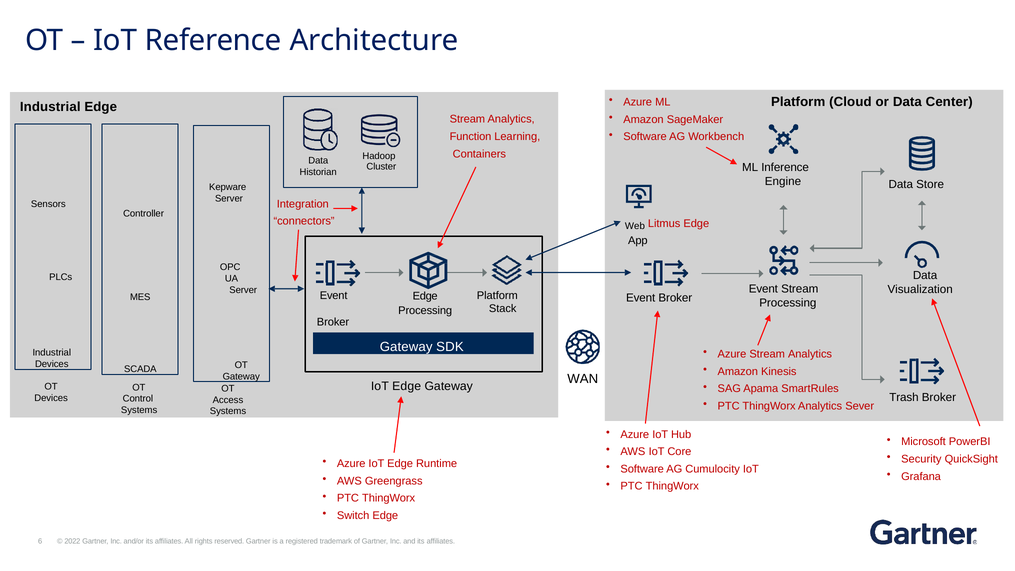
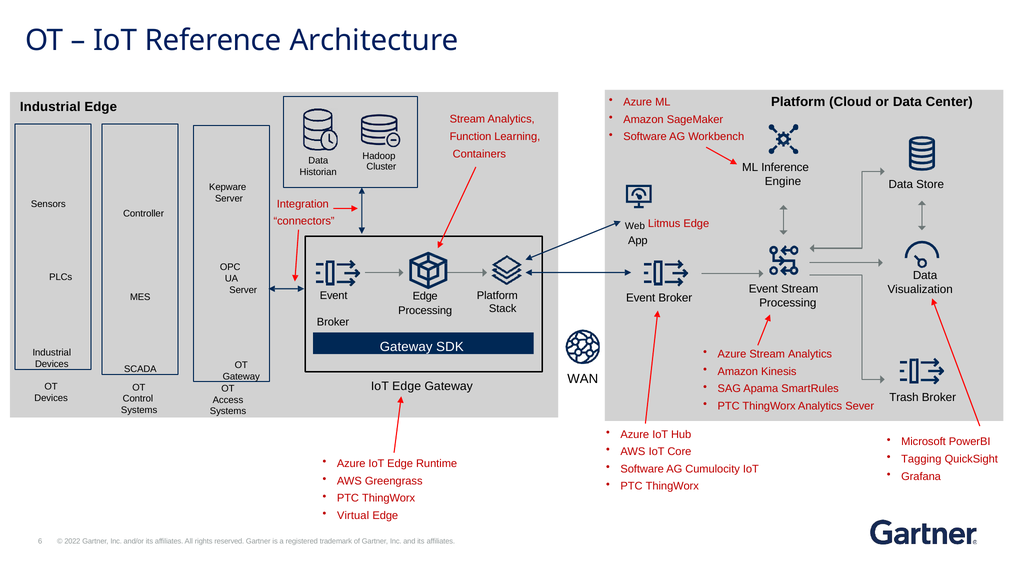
Security: Security -> Tagging
Switch: Switch -> Virtual
